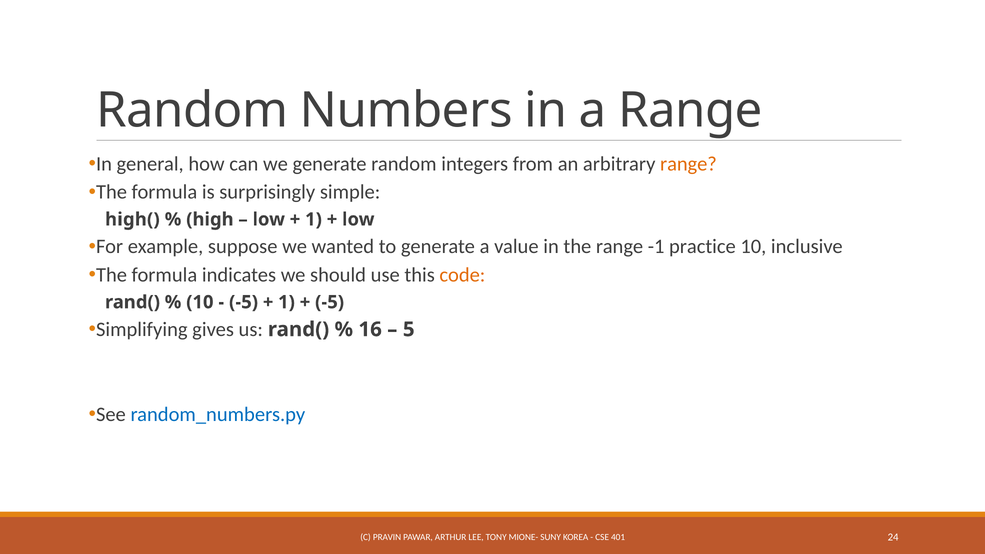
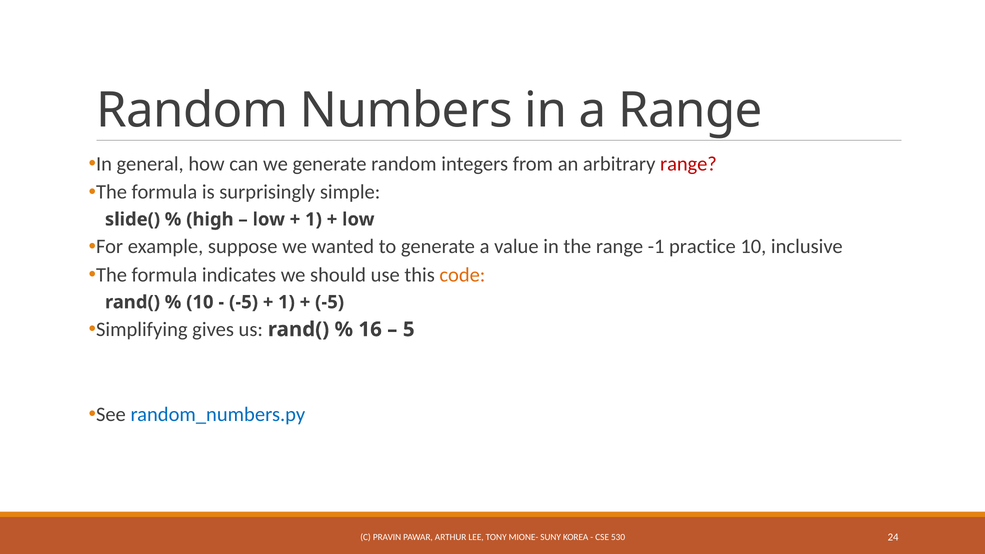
range at (688, 164) colour: orange -> red
high(: high( -> slide(
401: 401 -> 530
